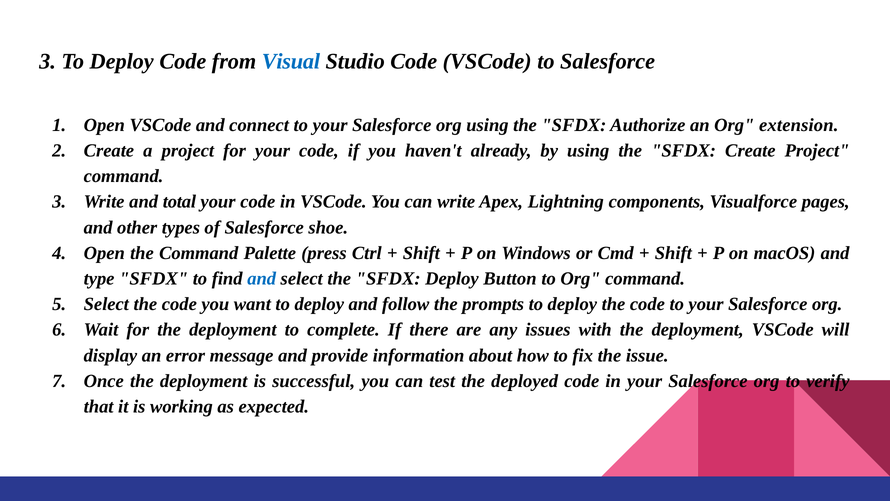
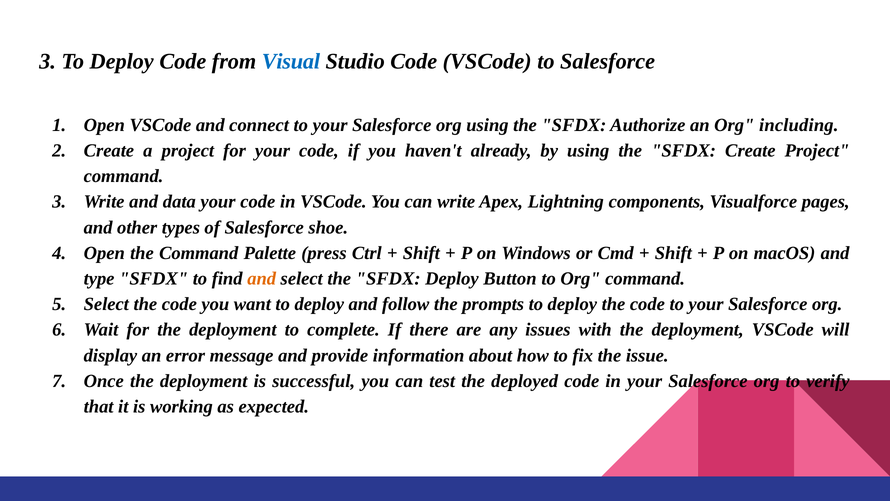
extension: extension -> including
total: total -> data
and at (262, 278) colour: blue -> orange
